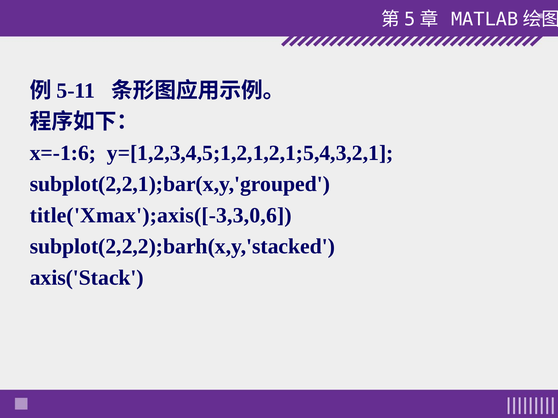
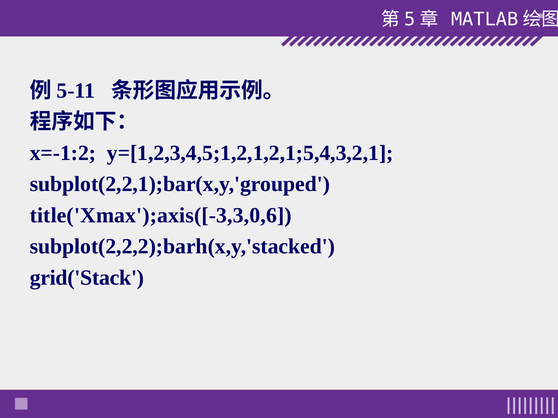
x=-1:6: x=-1:6 -> x=-1:2
axis('Stack: axis('Stack -> grid('Stack
